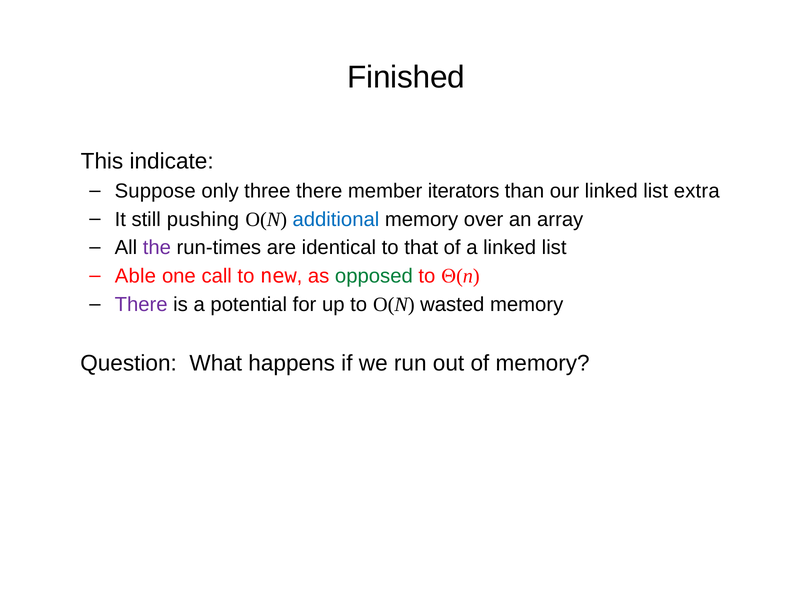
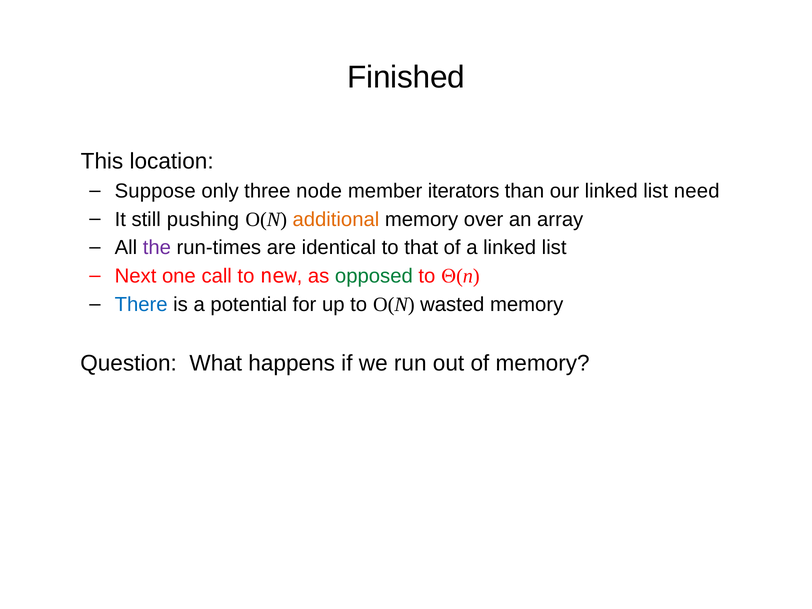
indicate: indicate -> location
three there: there -> node
extra: extra -> need
additional colour: blue -> orange
Able: Able -> Next
There at (141, 305) colour: purple -> blue
